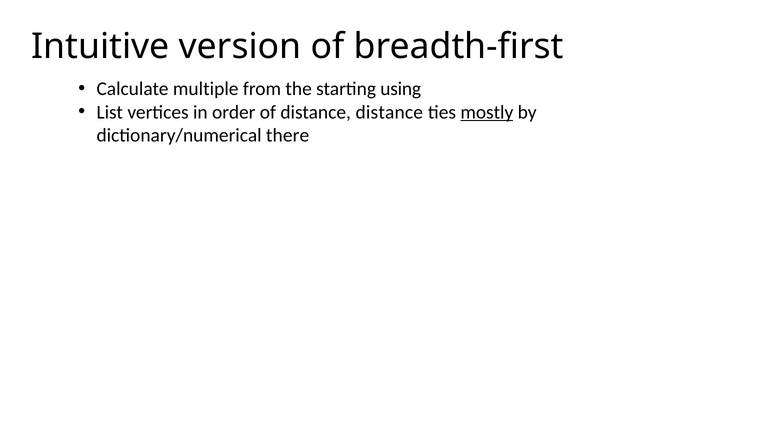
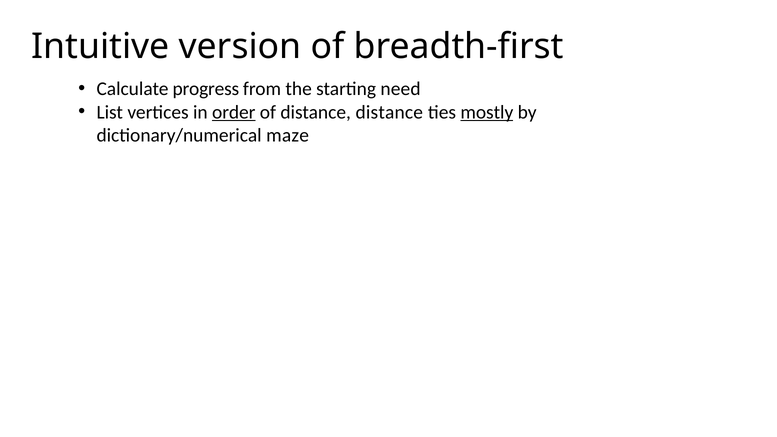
multiple: multiple -> progress
using: using -> need
order underline: none -> present
there: there -> maze
